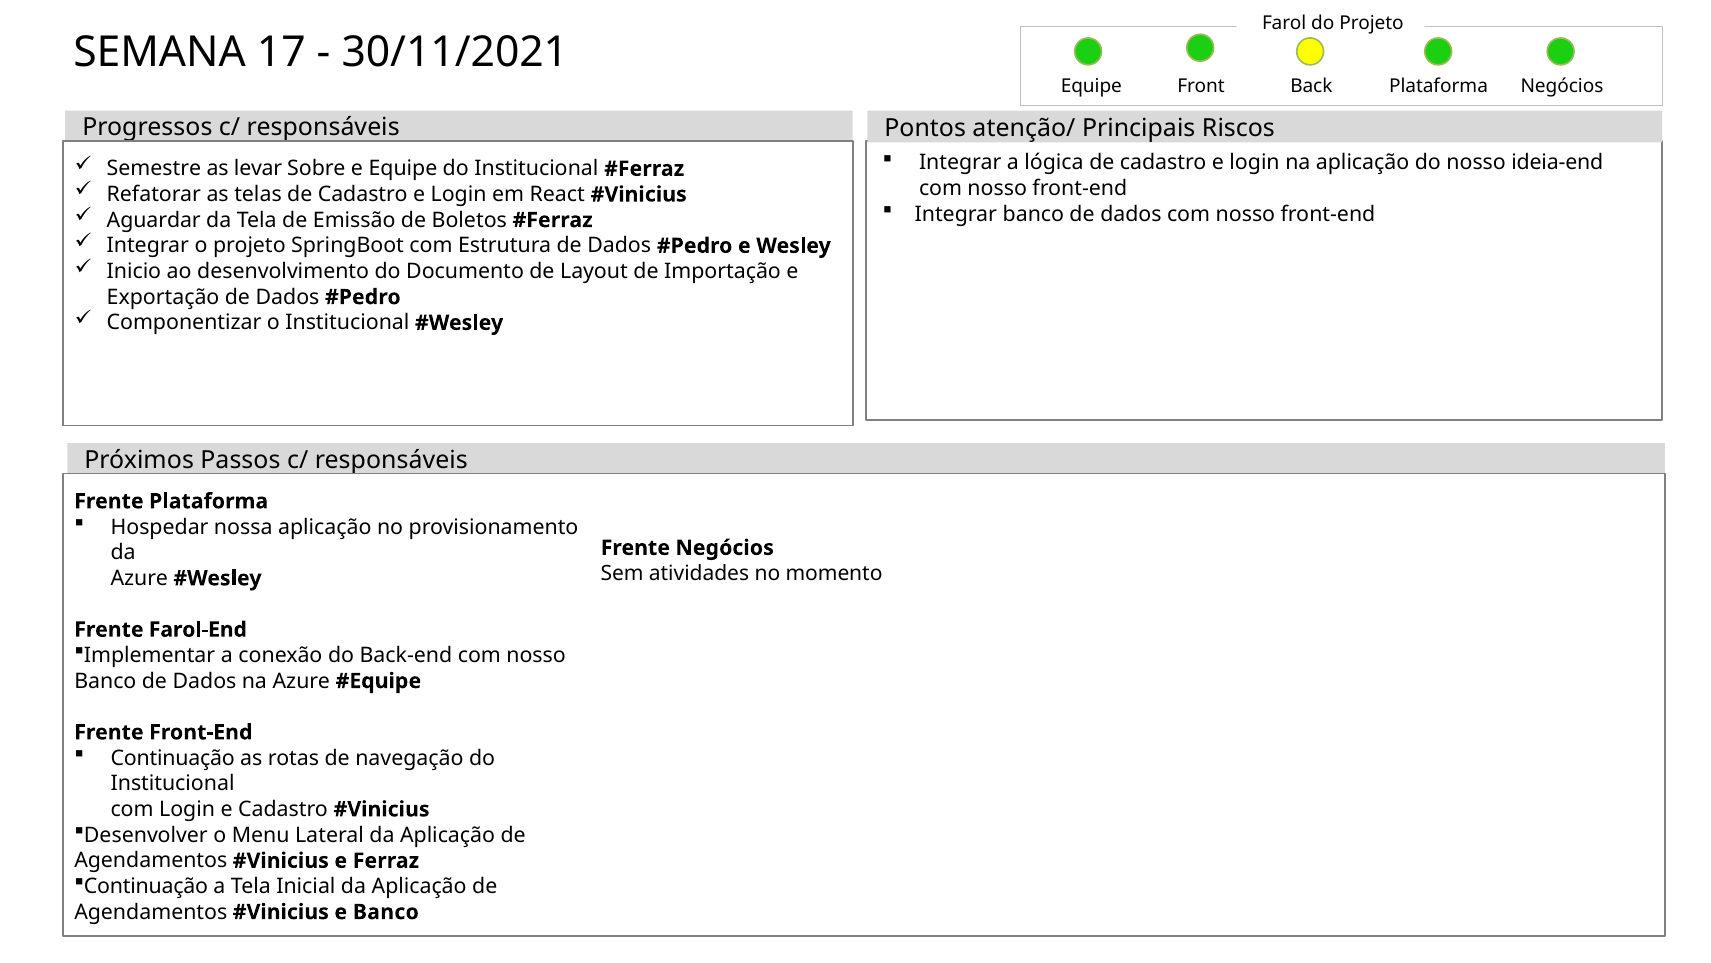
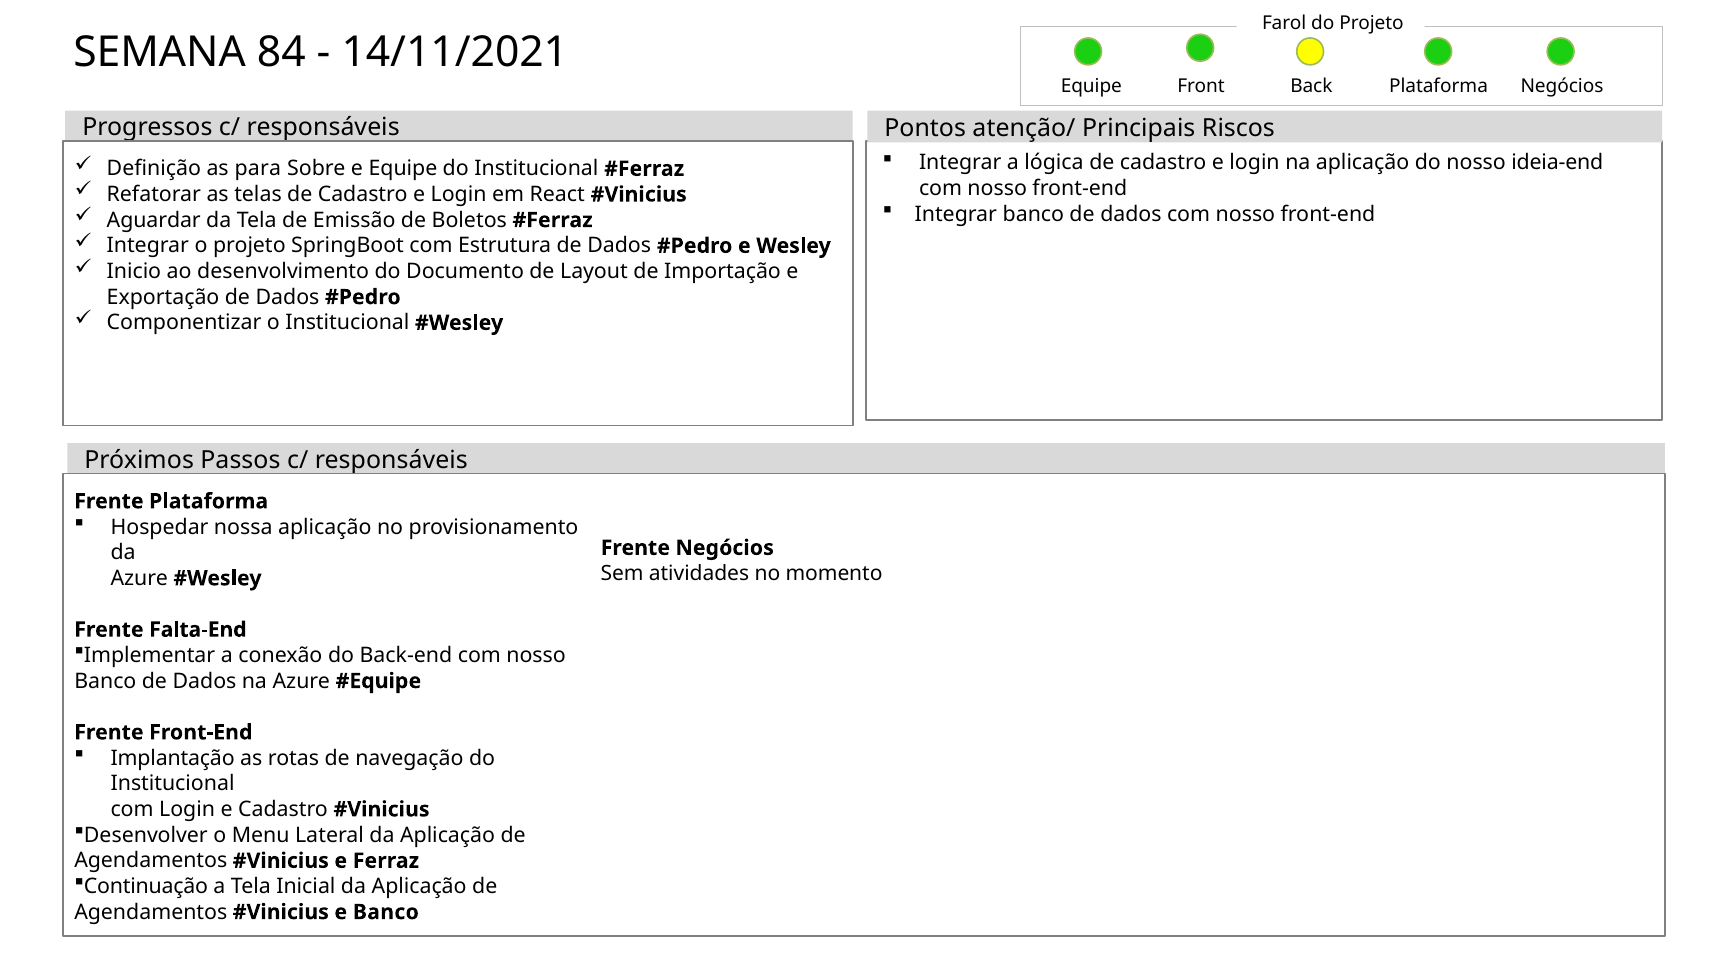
17: 17 -> 84
30/11/2021: 30/11/2021 -> 14/11/2021
Semestre: Semestre -> Definição
levar: levar -> para
Farol-End: Farol-End -> Falta-End
Continuação at (173, 758): Continuação -> Implantação
